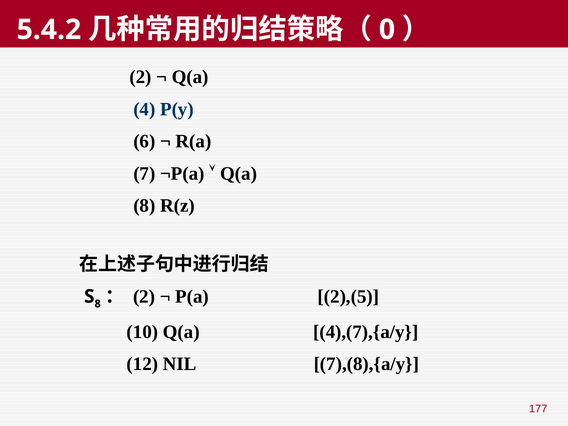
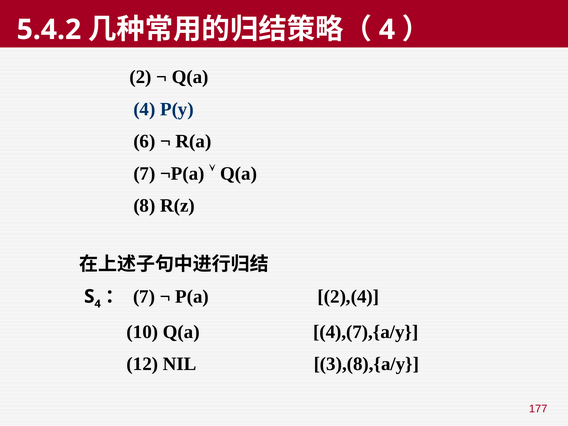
0 at (387, 30): 0 -> 4
8 at (98, 304): 8 -> 4
2 at (144, 296): 2 -> 7
2),(5: 2),(5 -> 2),(4
7),(8),{a/y: 7),(8),{a/y -> 3),(8),{a/y
